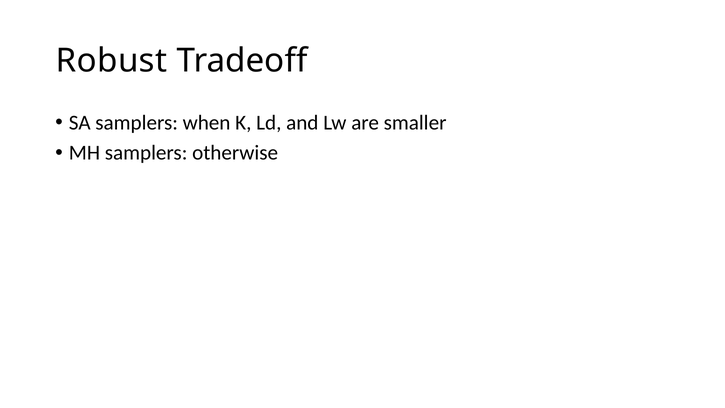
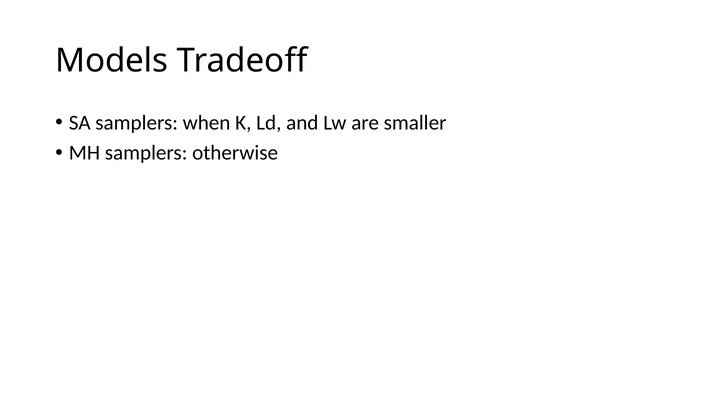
Robust: Robust -> Models
